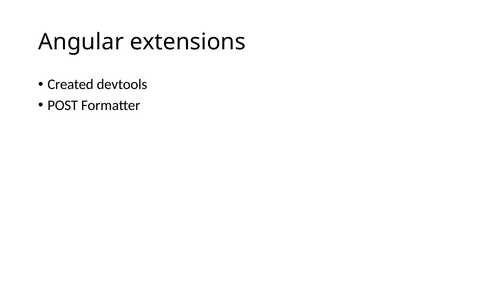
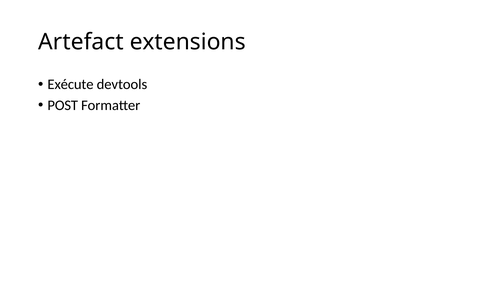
Angular: Angular -> Artefact
Created: Created -> Exécute
